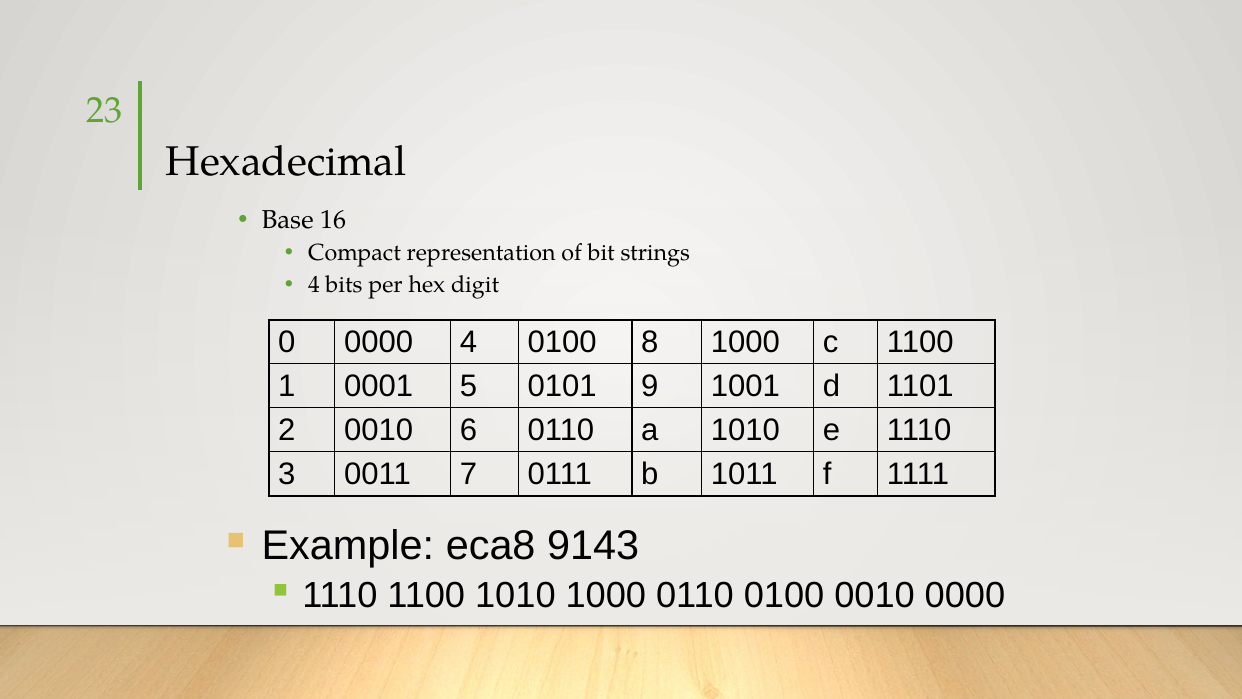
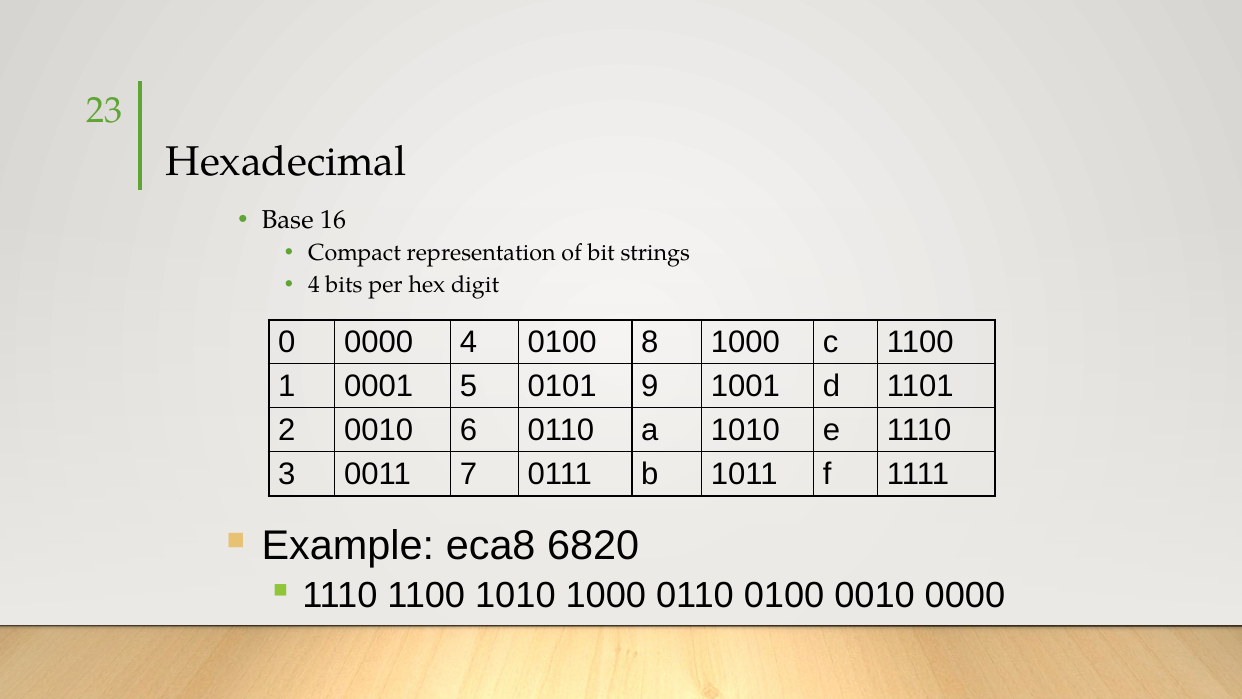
9143: 9143 -> 6820
